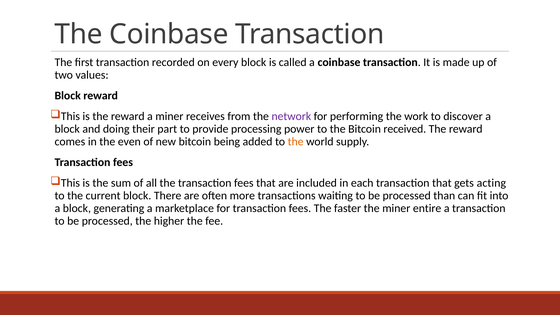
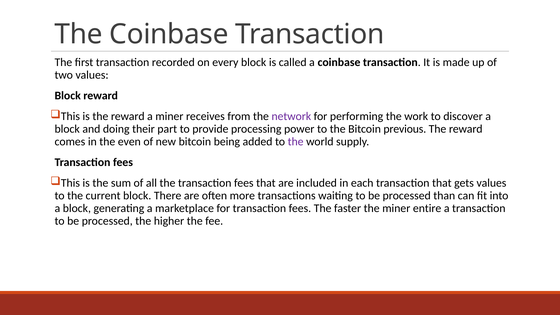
received: received -> previous
the at (296, 142) colour: orange -> purple
gets acting: acting -> values
